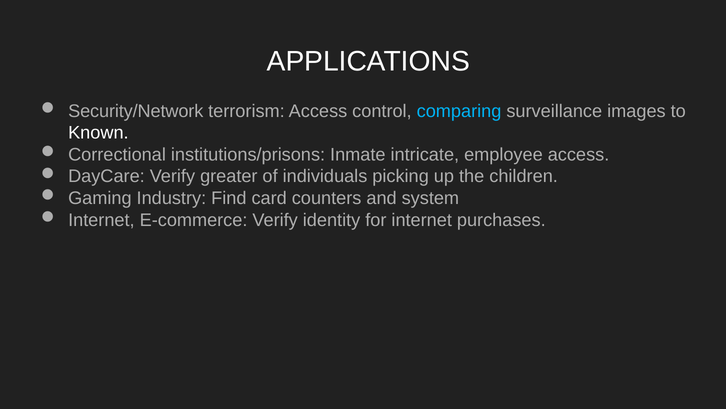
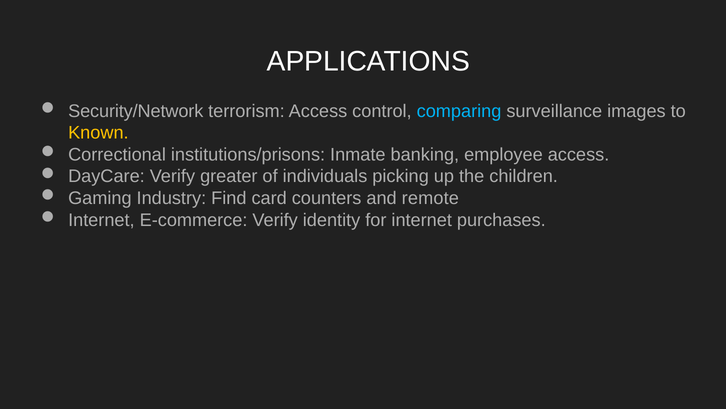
Known colour: white -> yellow
intricate: intricate -> banking
system: system -> remote
